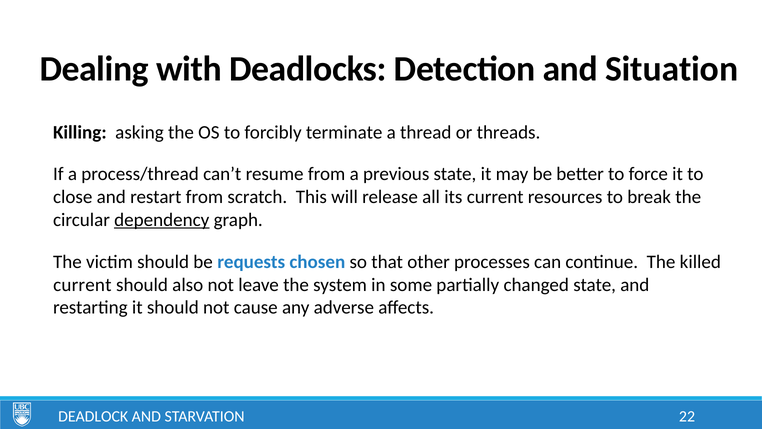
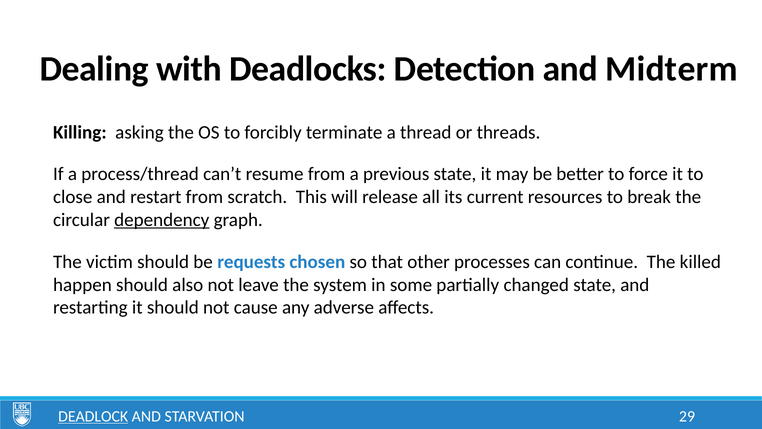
Situation: Situation -> Midterm
current at (82, 285): current -> happen
DEADLOCK underline: none -> present
22: 22 -> 29
